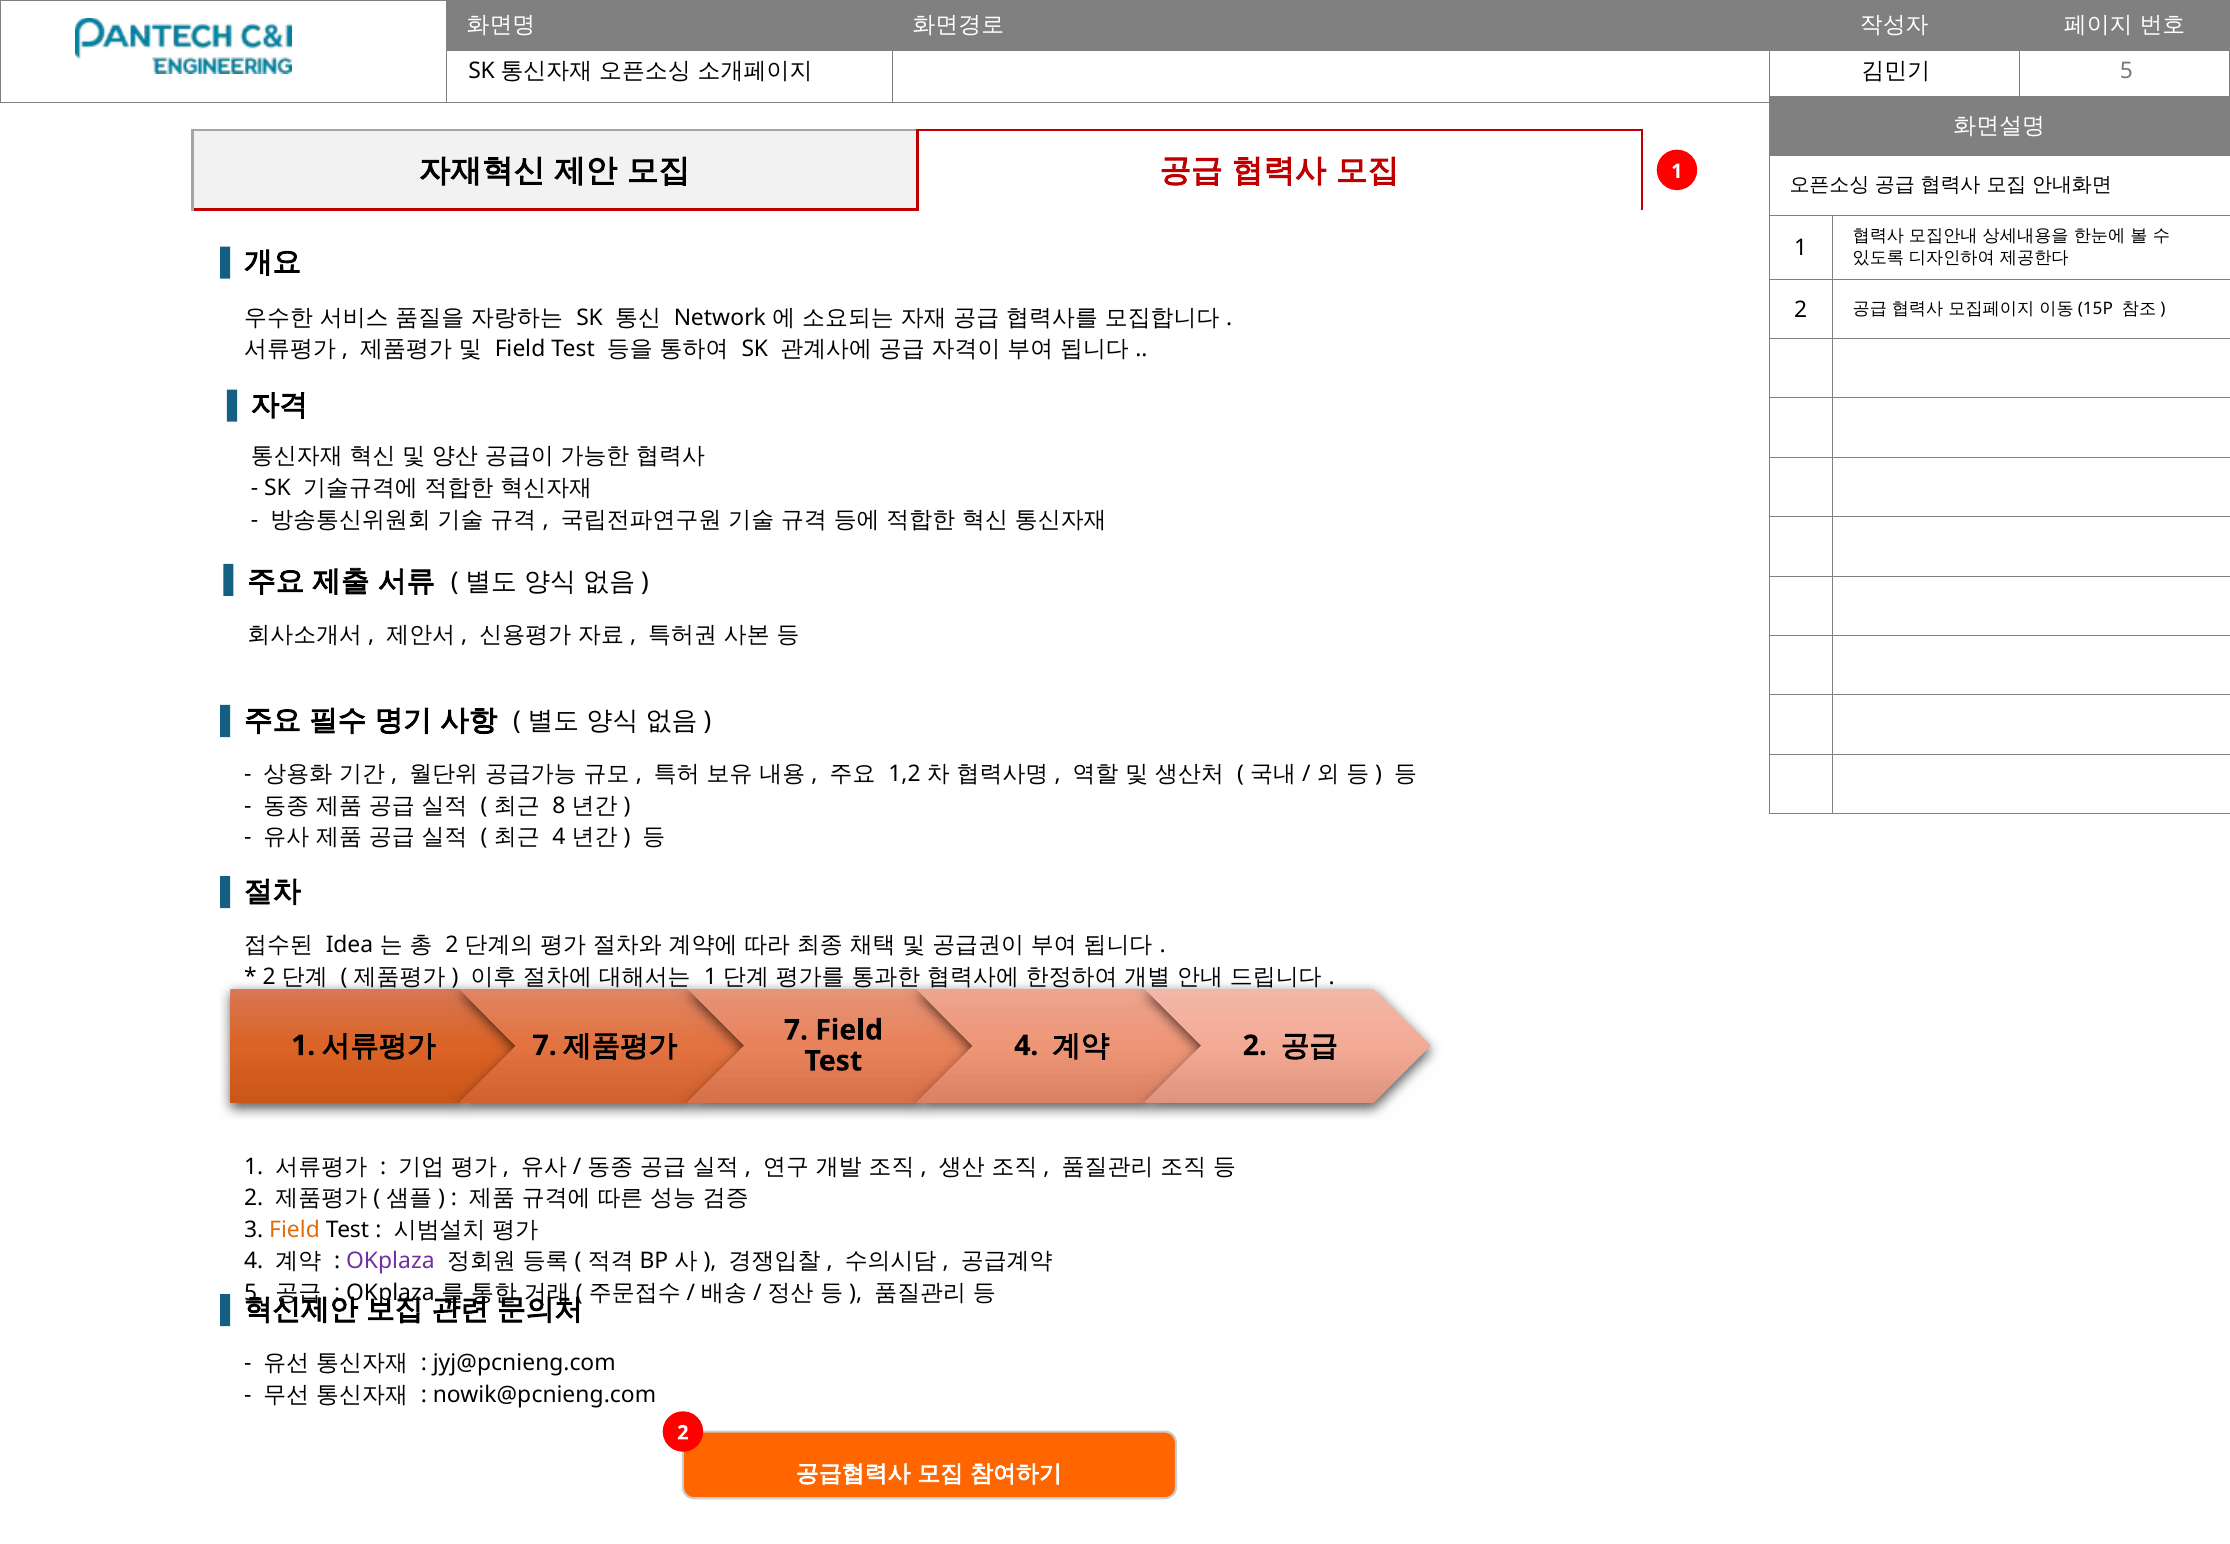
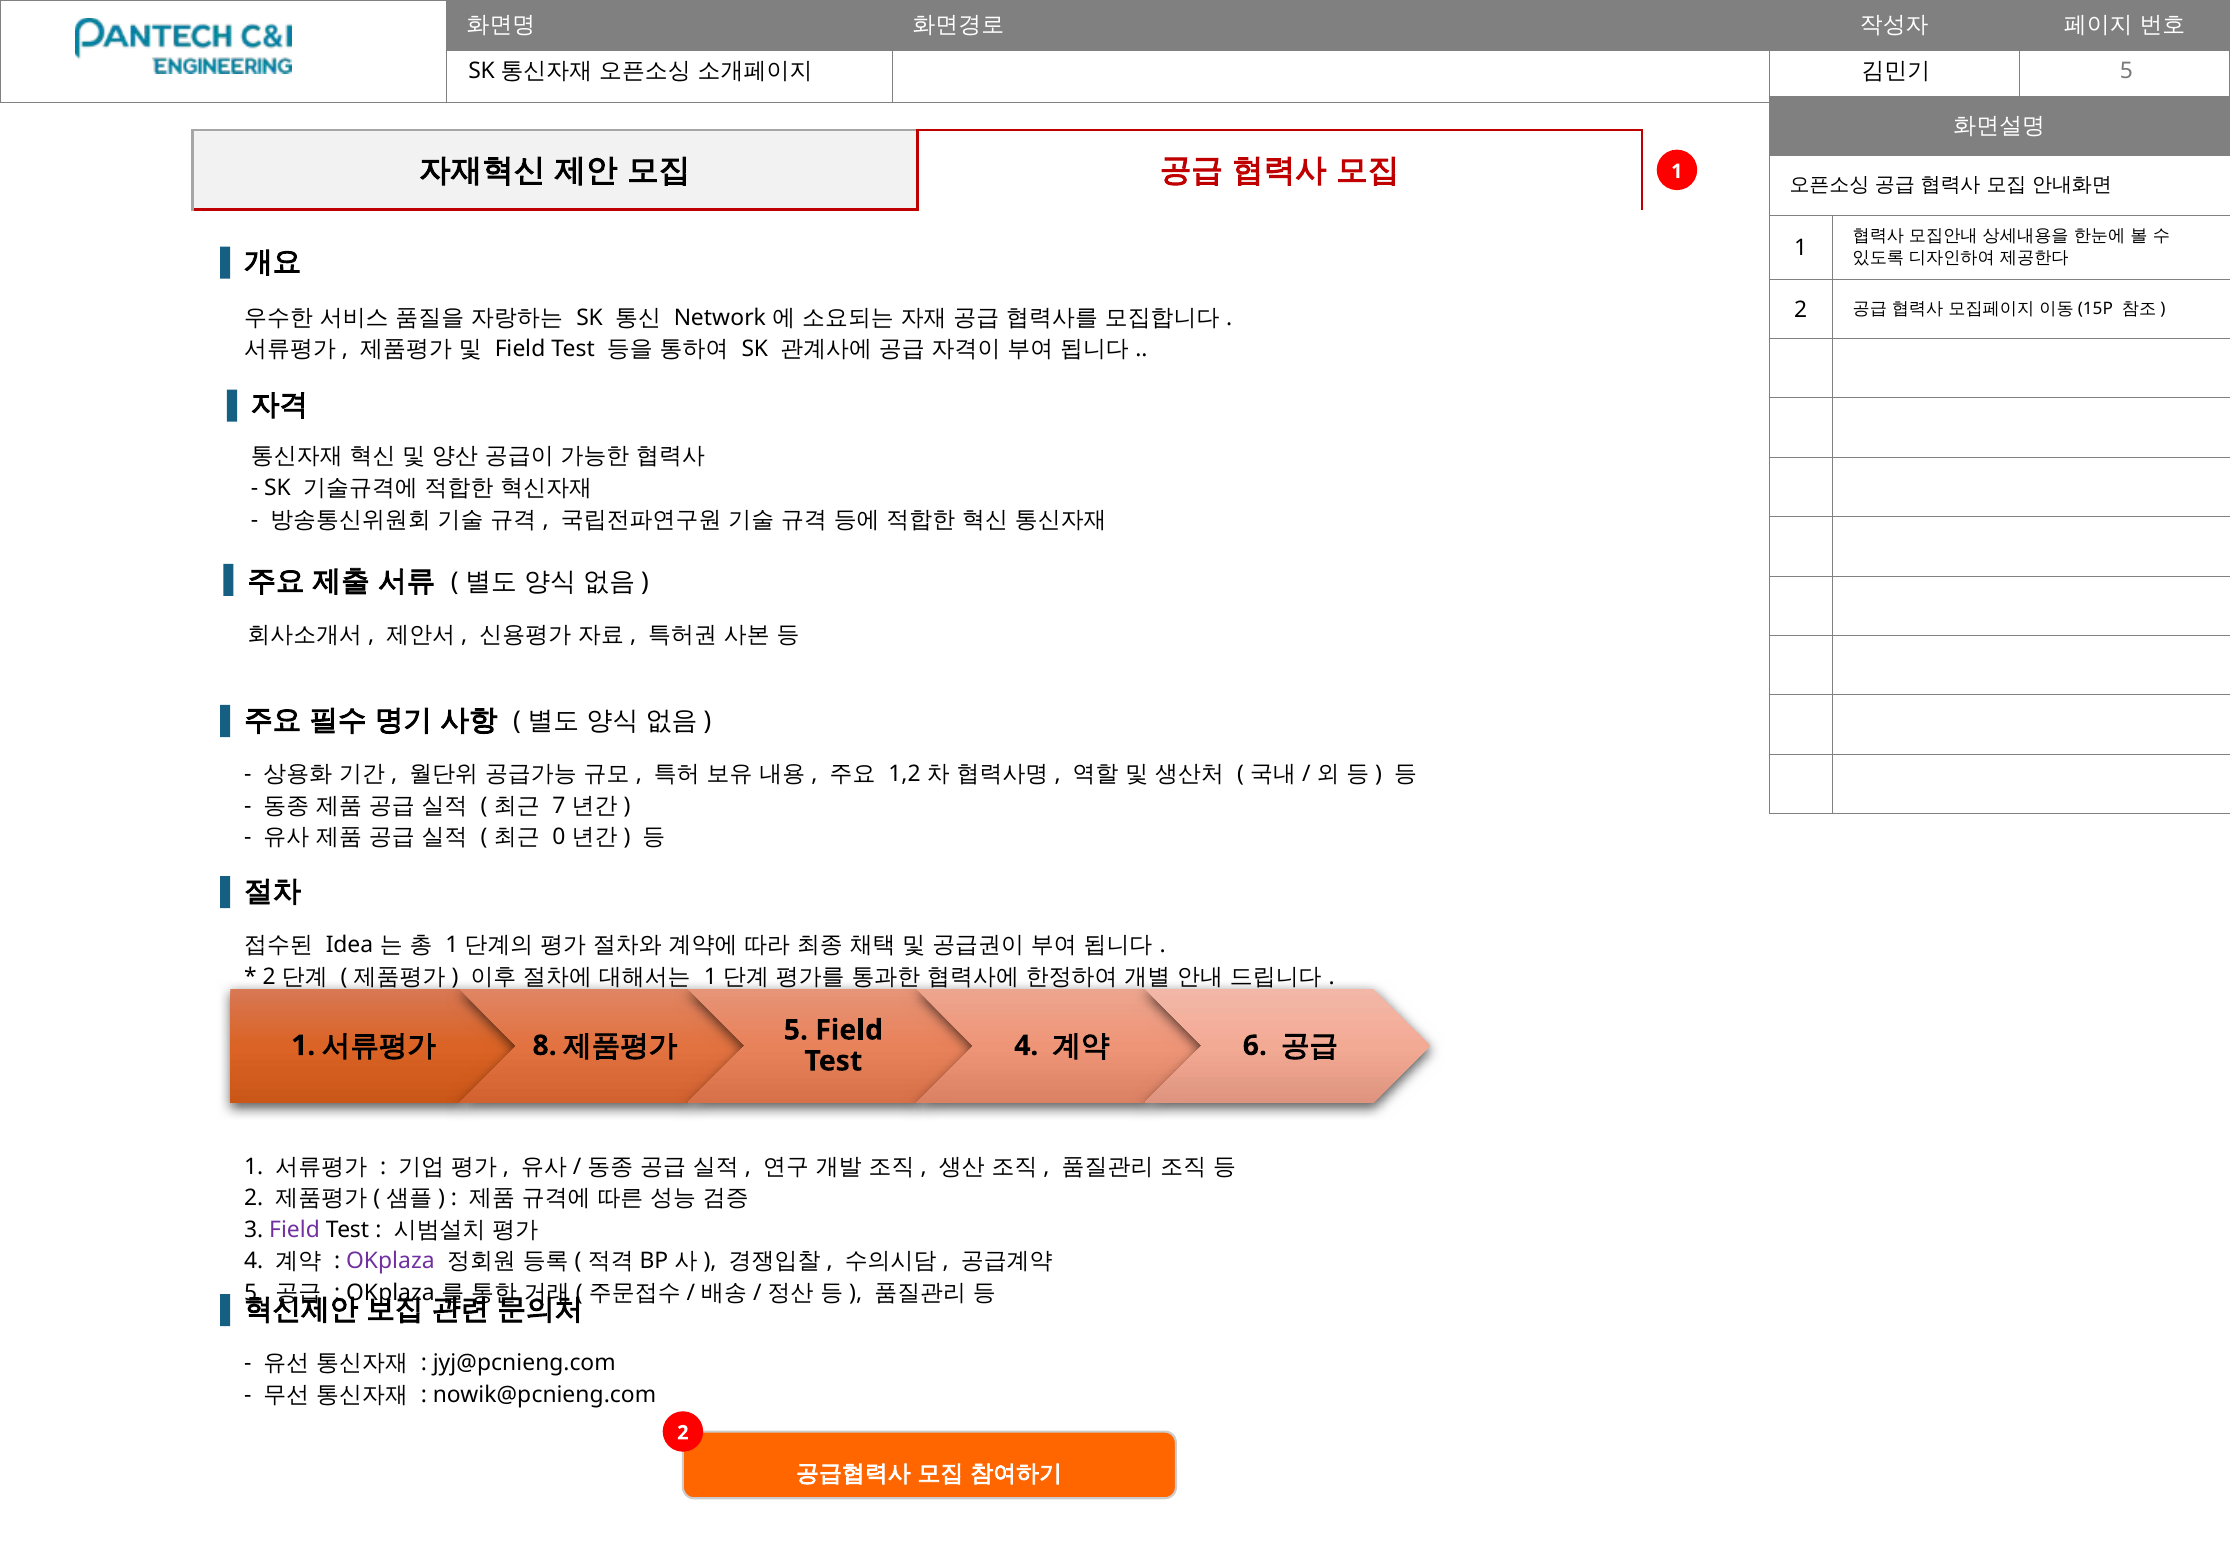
8: 8 -> 7
4 at (559, 837): 4 -> 0
2 at (452, 945): 2 -> 1
7 at (545, 1045): 7 -> 8
7 at (796, 1030): 7 -> 5
2 at (1255, 1045): 2 -> 6
Field at (294, 1230) colour: orange -> purple
